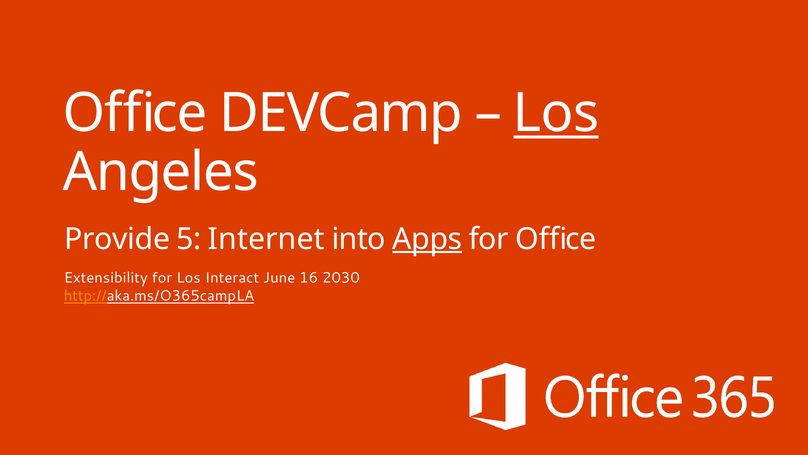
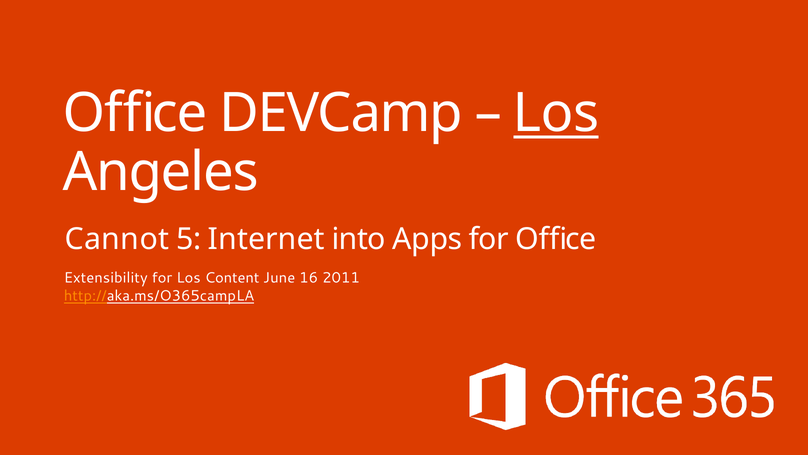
Provide: Provide -> Cannot
Apps underline: present -> none
Interact: Interact -> Content
2030: 2030 -> 2011
